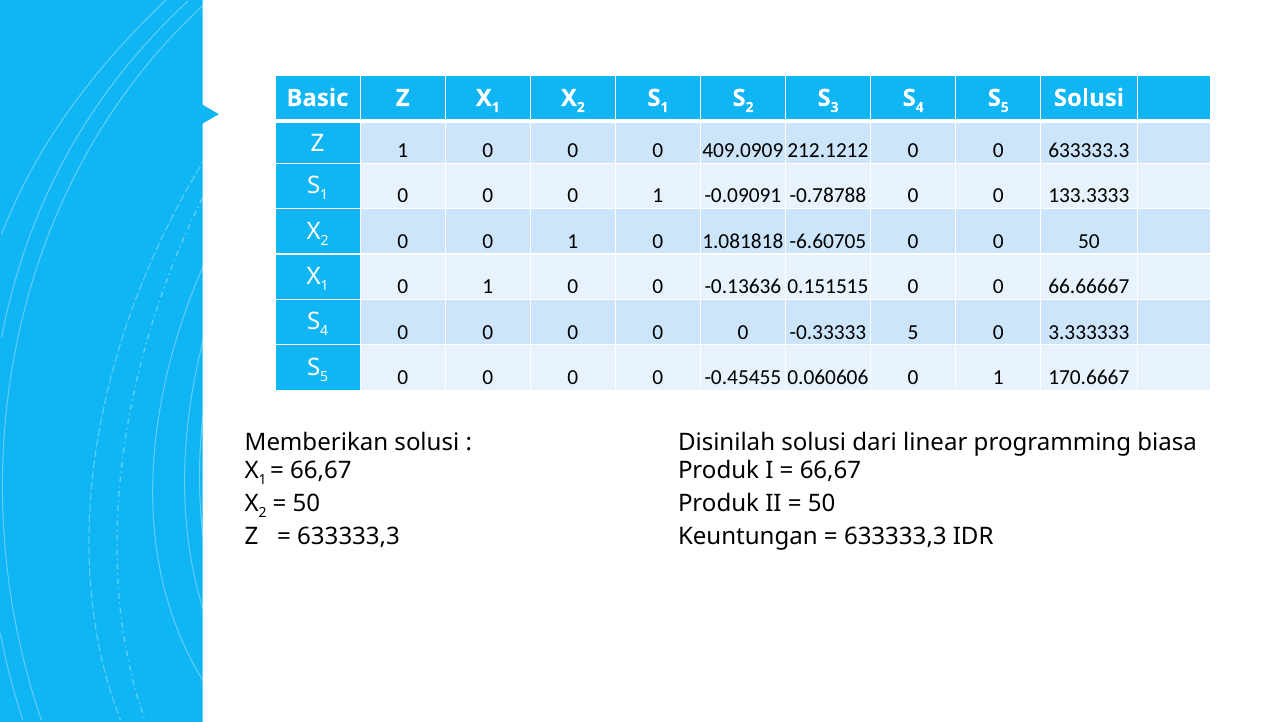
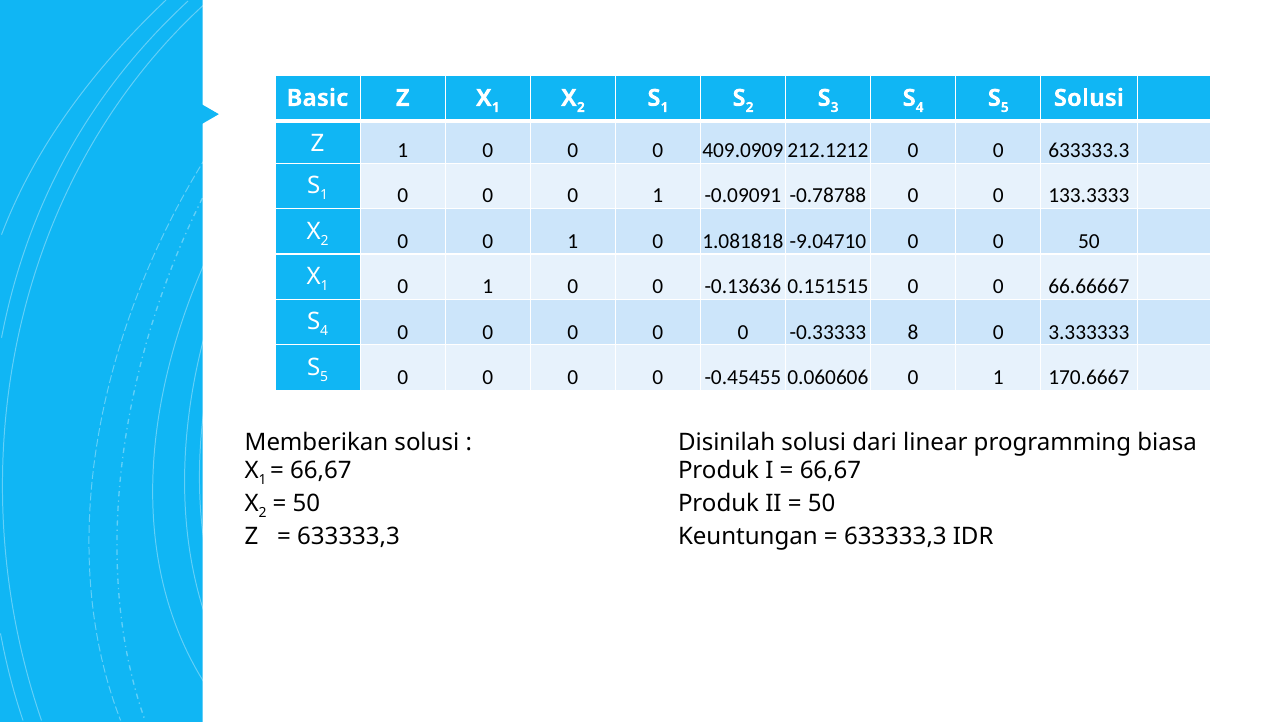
-6.60705: -6.60705 -> -9.04710
-0.33333 5: 5 -> 8
